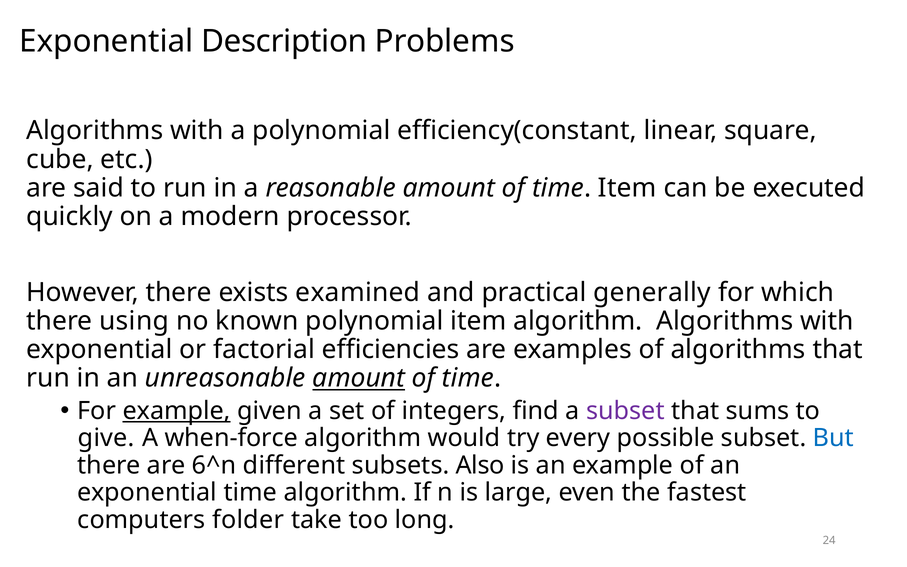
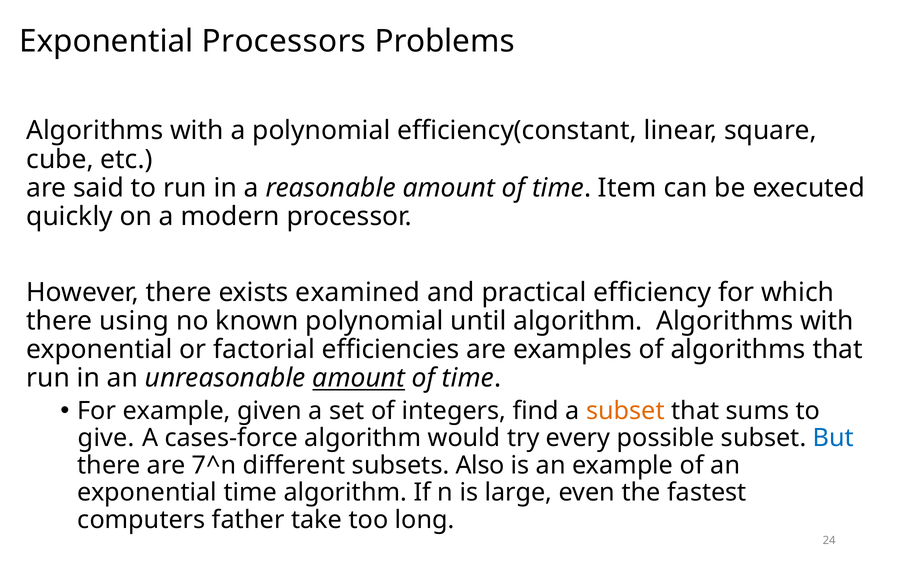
Description: Description -> Processors
generally: generally -> efficiency
polynomial item: item -> until
example at (177, 411) underline: present -> none
subset at (625, 411) colour: purple -> orange
when-force: when-force -> cases-force
6^n: 6^n -> 7^n
folder: folder -> father
